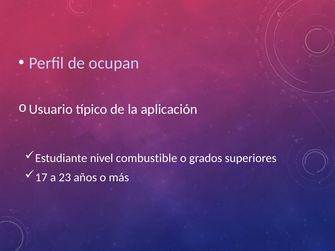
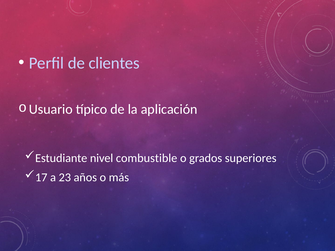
ocupan: ocupan -> clientes
